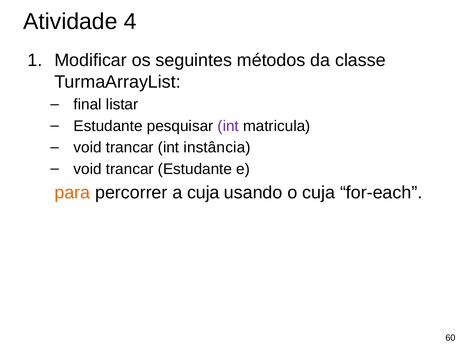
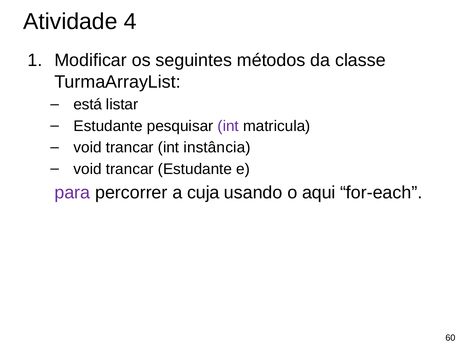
final: final -> está
para colour: orange -> purple
o cuja: cuja -> aqui
